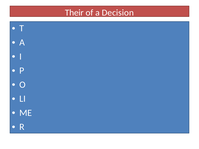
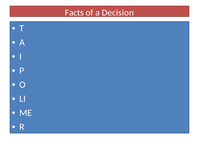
Their: Their -> Facts
